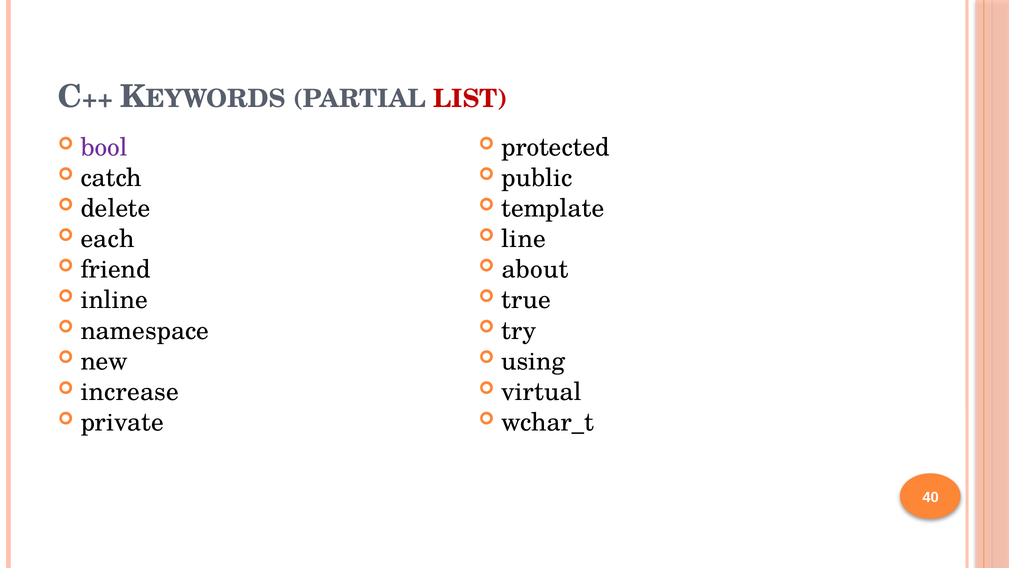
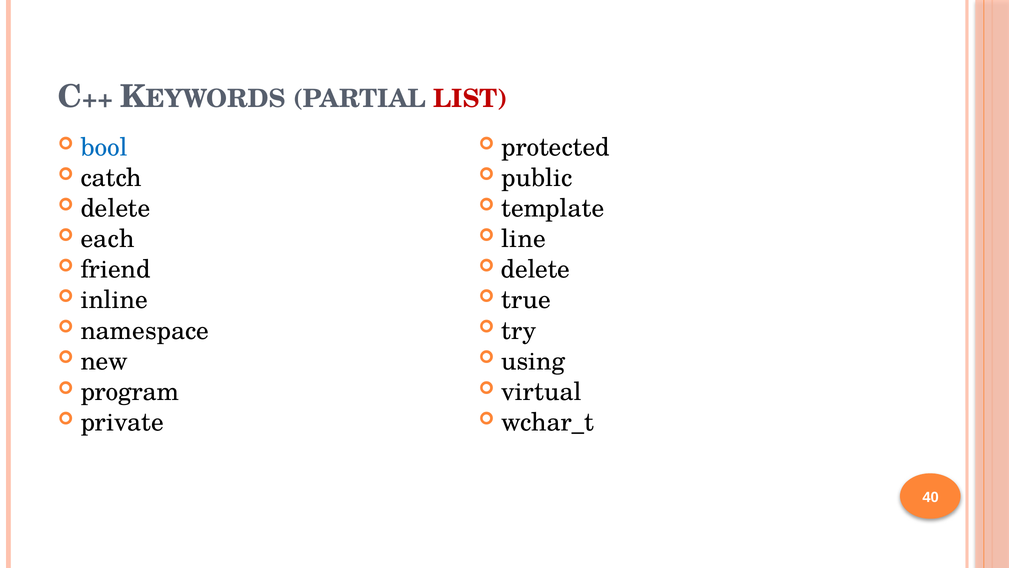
bool colour: purple -> blue
about at (535, 269): about -> delete
increase: increase -> program
